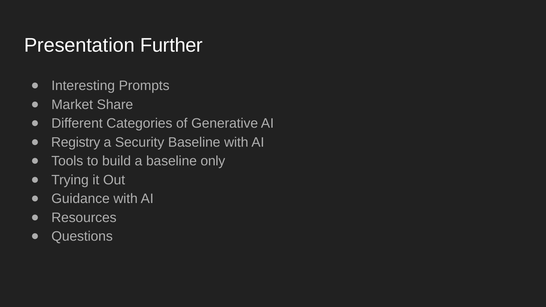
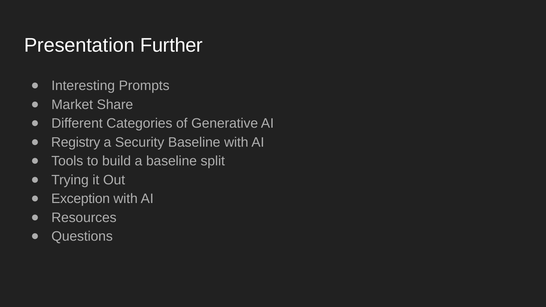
only: only -> split
Guidance: Guidance -> Exception
